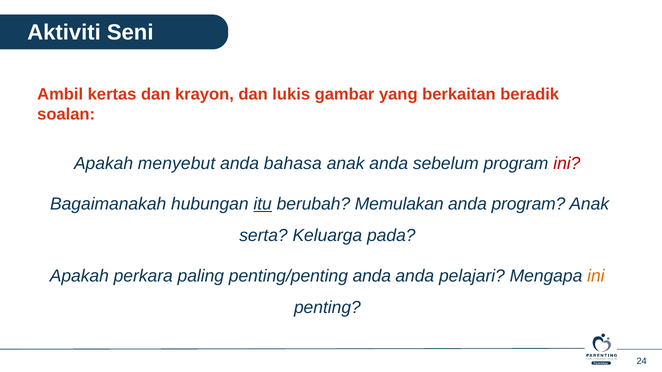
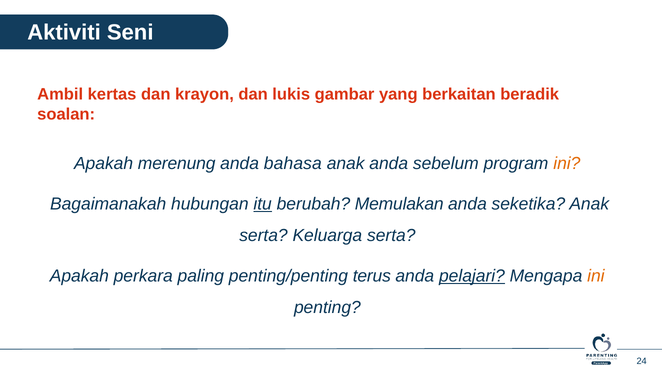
menyebut: menyebut -> merenung
ini at (567, 164) colour: red -> orange
anda program: program -> seketika
Keluarga pada: pada -> serta
penting/penting anda: anda -> terus
pelajari underline: none -> present
